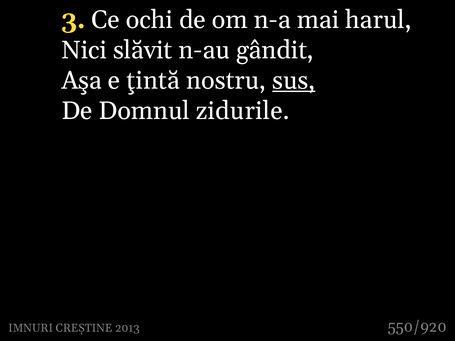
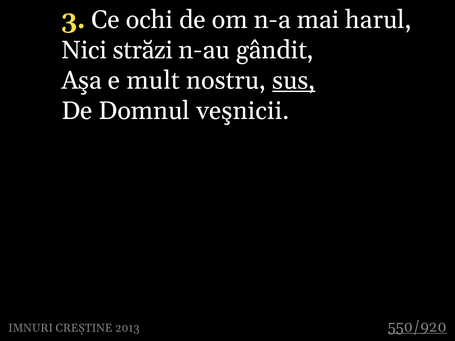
slăvit: slăvit -> străzi
ţintă: ţintă -> mult
zidurile: zidurile -> veşnicii
550/920 underline: none -> present
